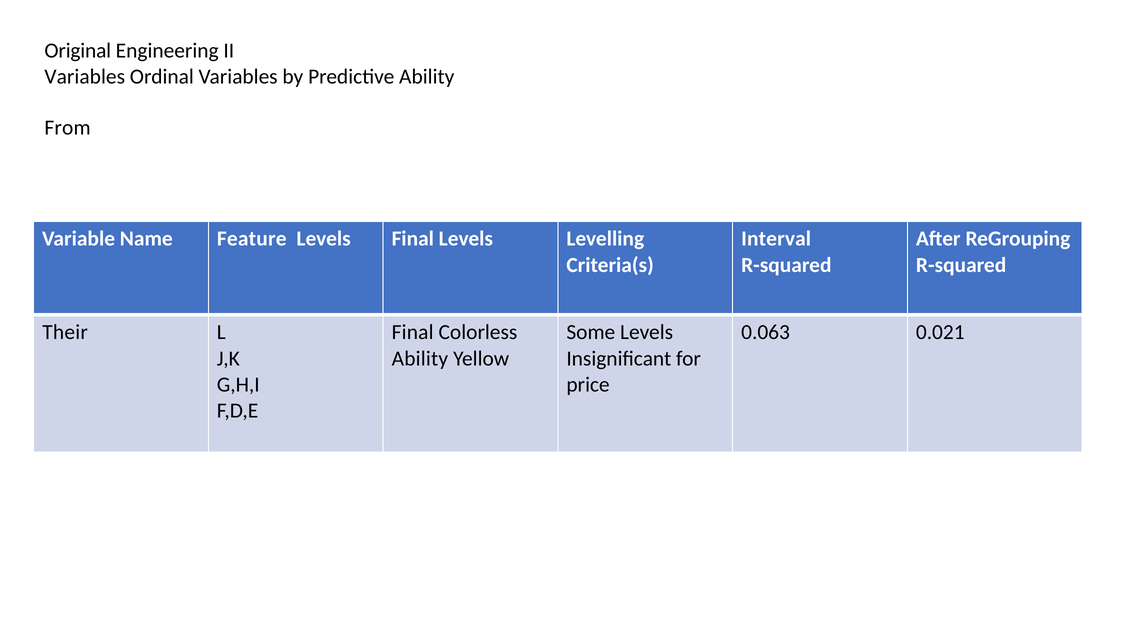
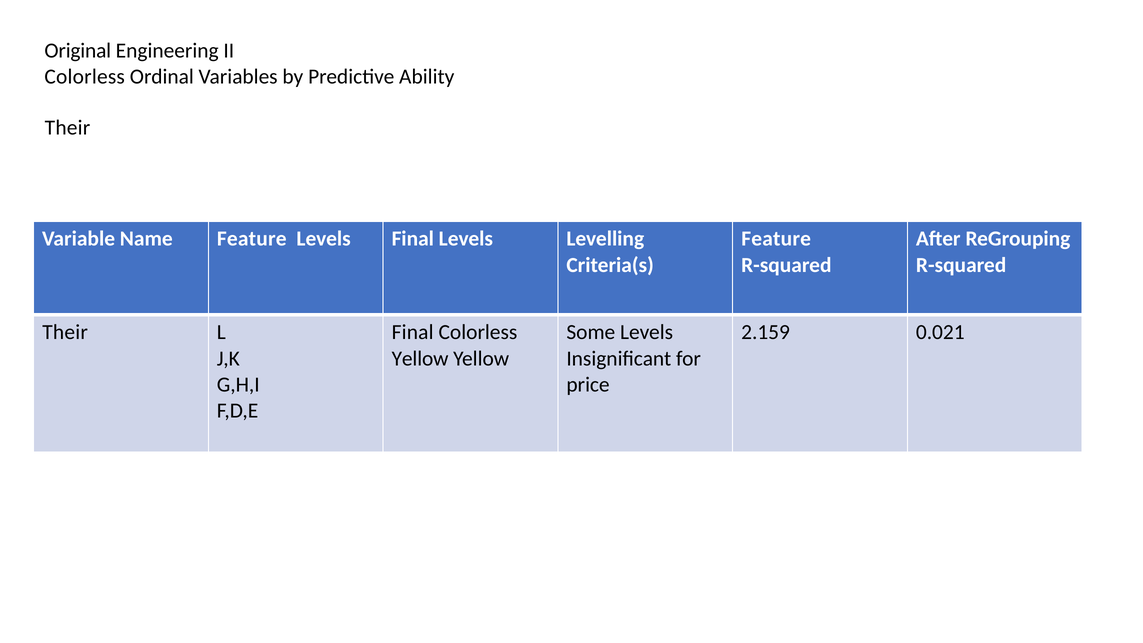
Variables at (85, 76): Variables -> Colorless
From at (68, 128): From -> Their
Interval at (776, 239): Interval -> Feature
0.063: 0.063 -> 2.159
Ability at (420, 359): Ability -> Yellow
